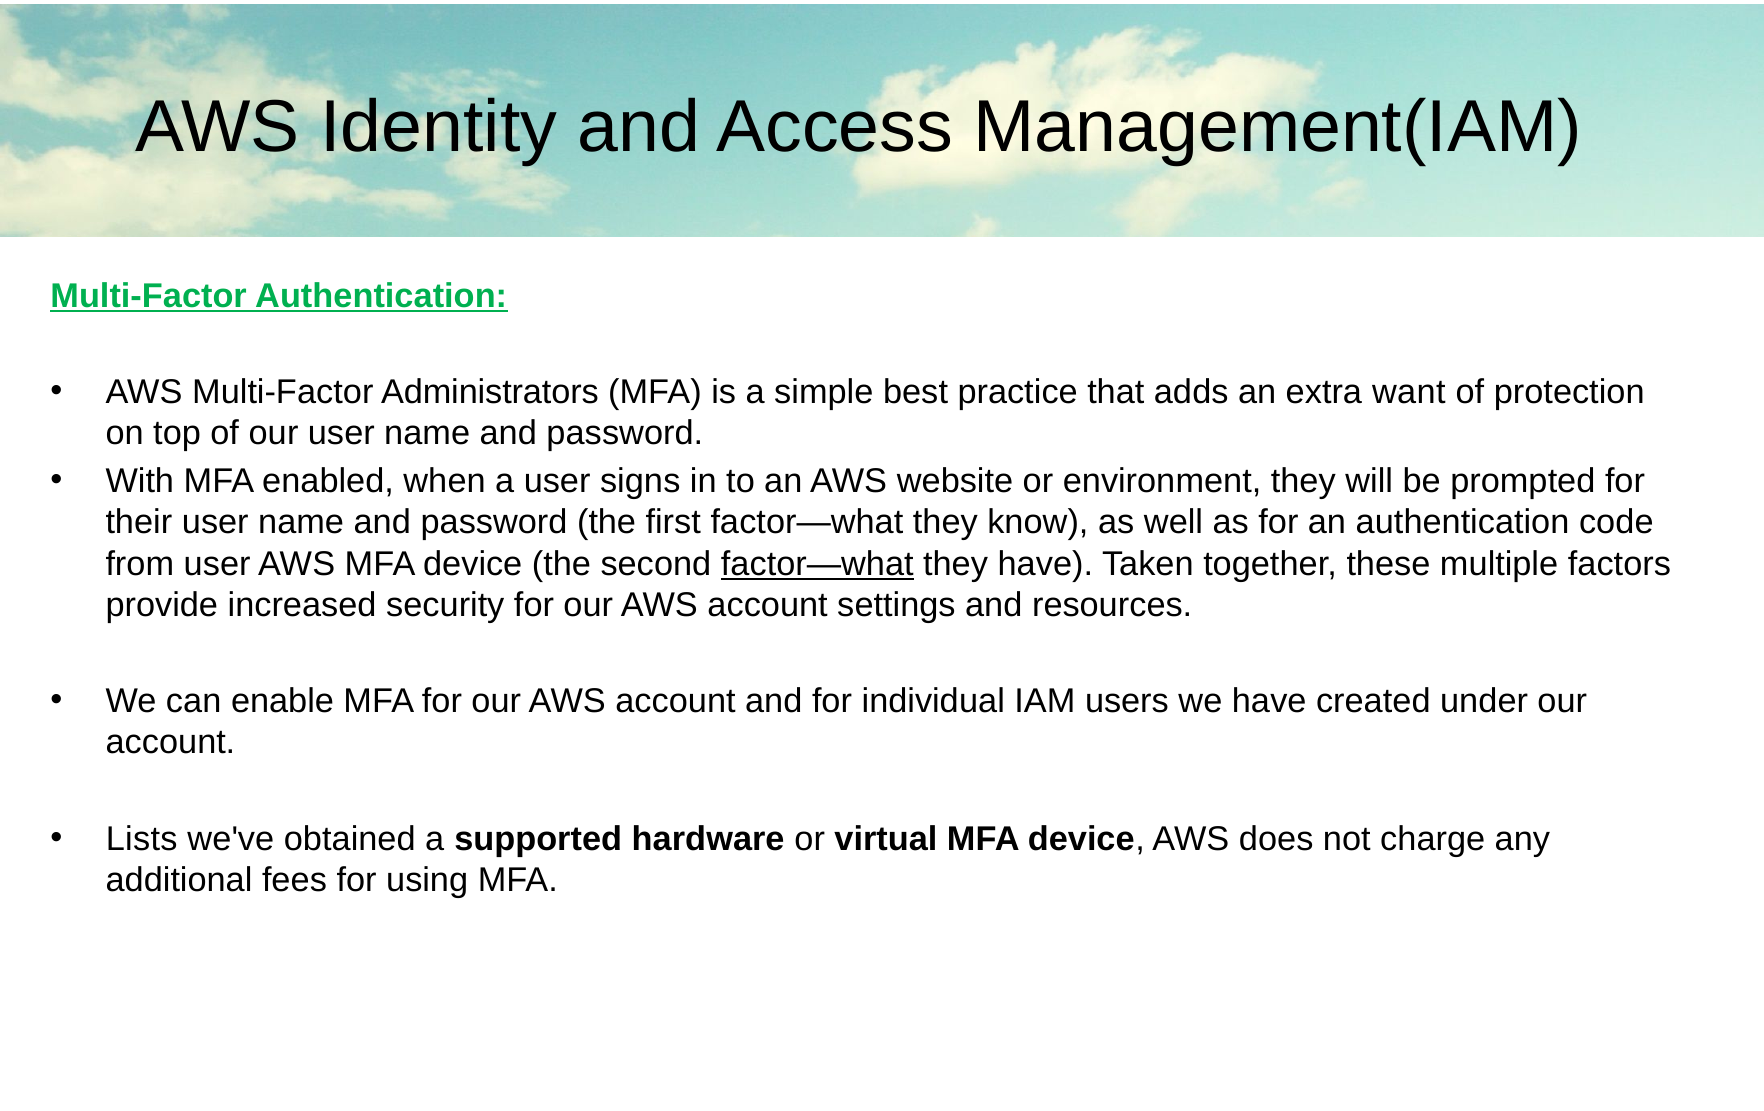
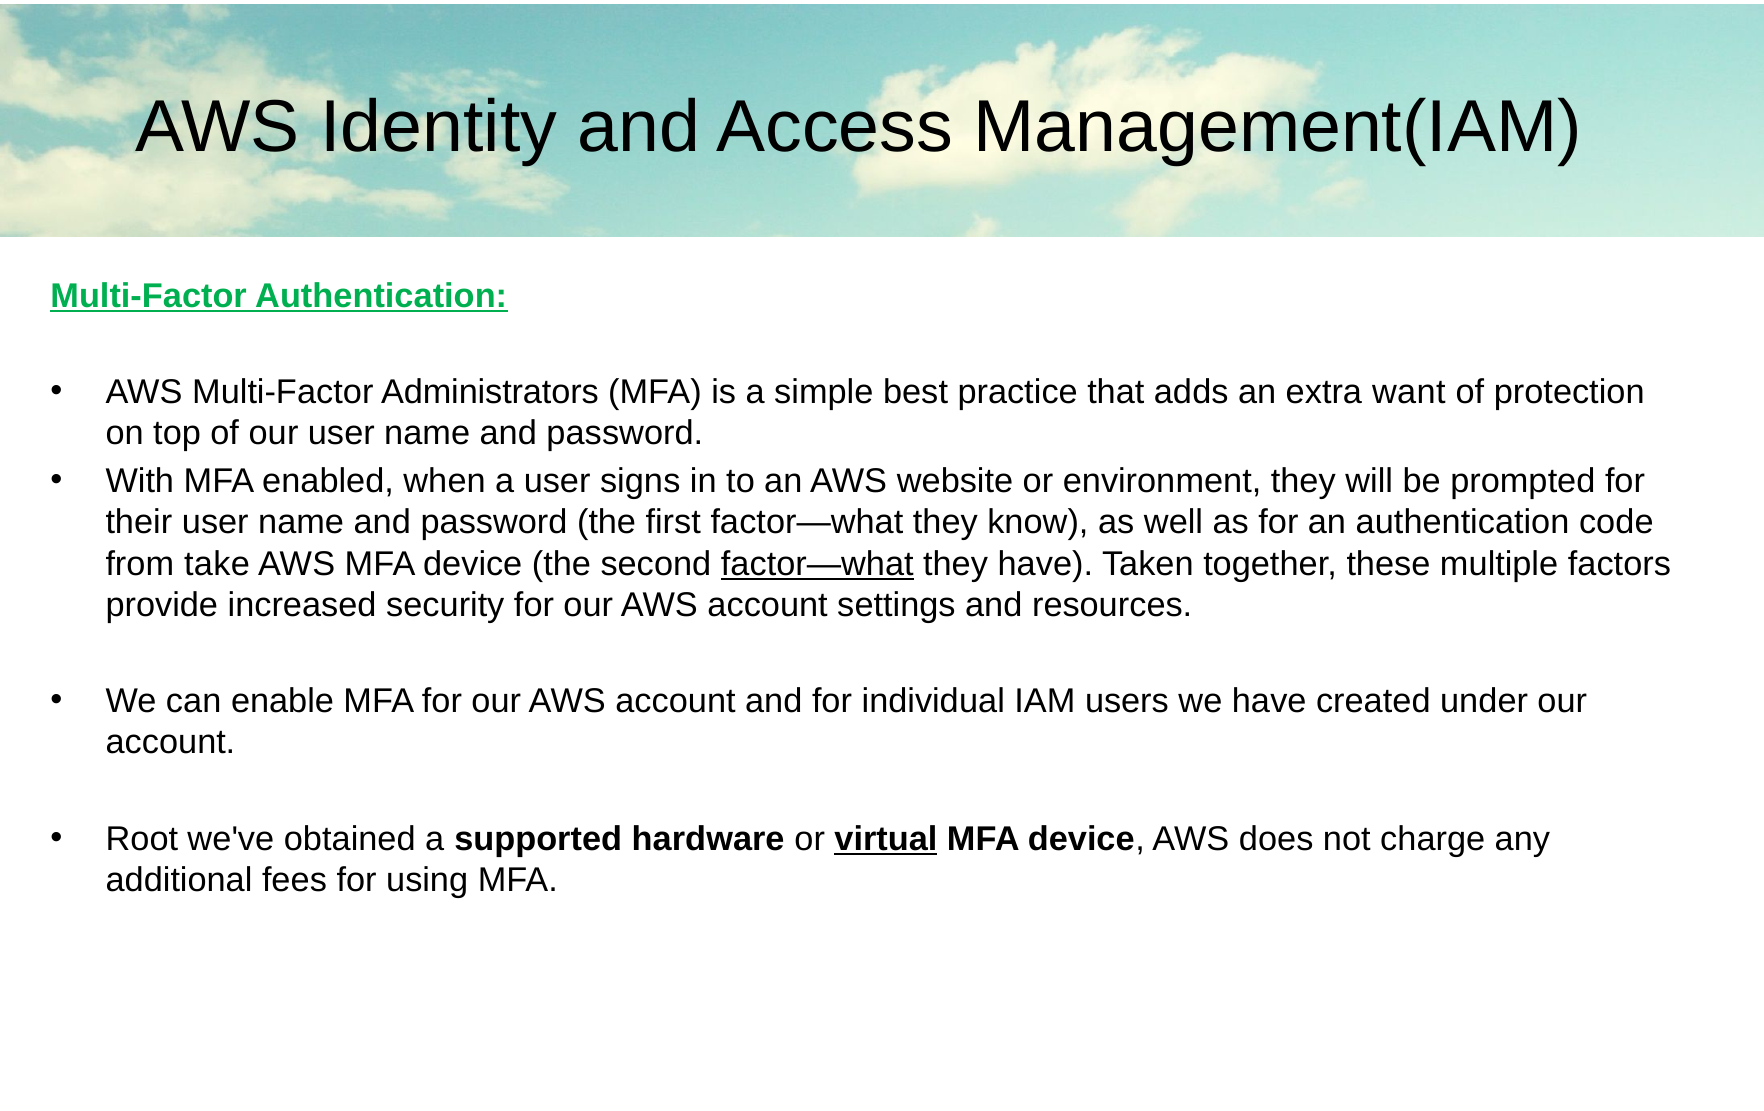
from user: user -> take
Lists: Lists -> Root
virtual underline: none -> present
